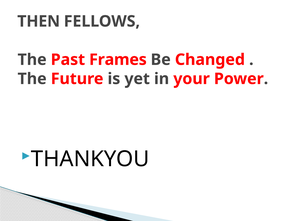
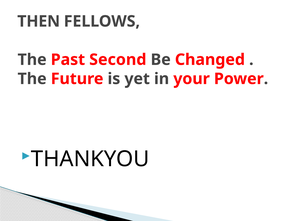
Frames: Frames -> Second
